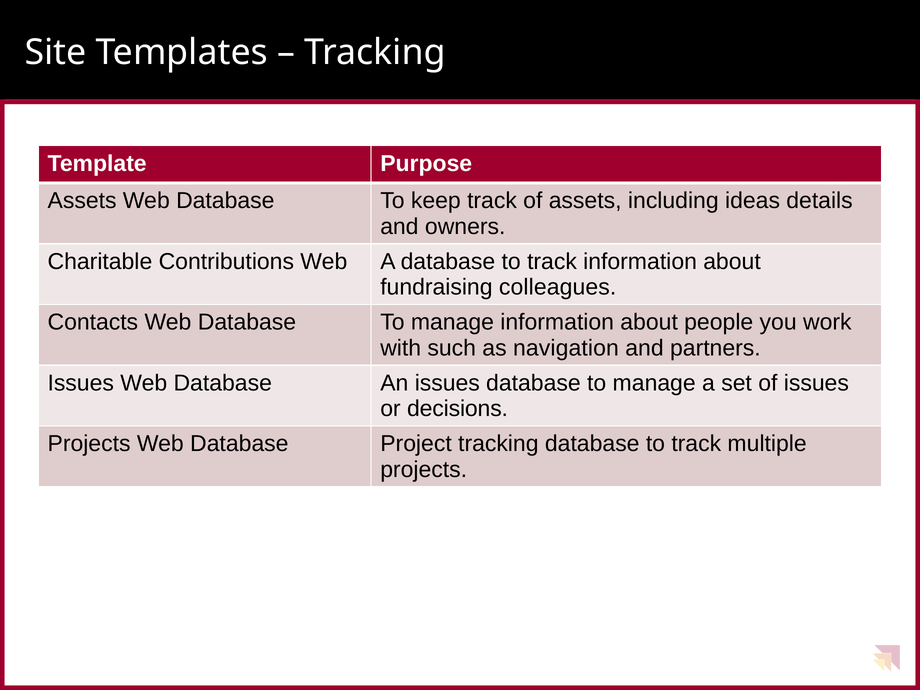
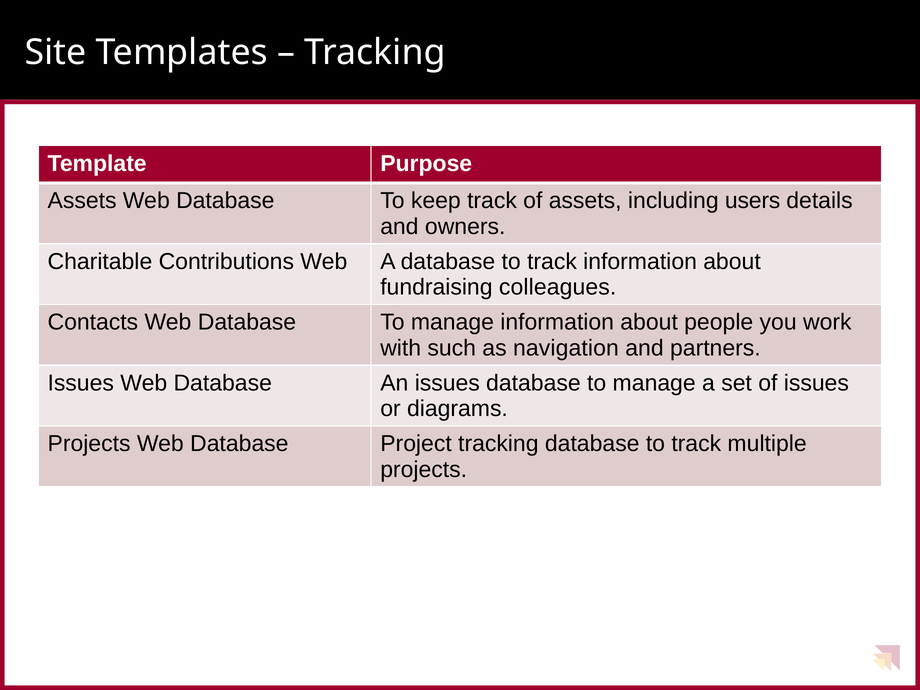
ideas: ideas -> users
decisions: decisions -> diagrams
